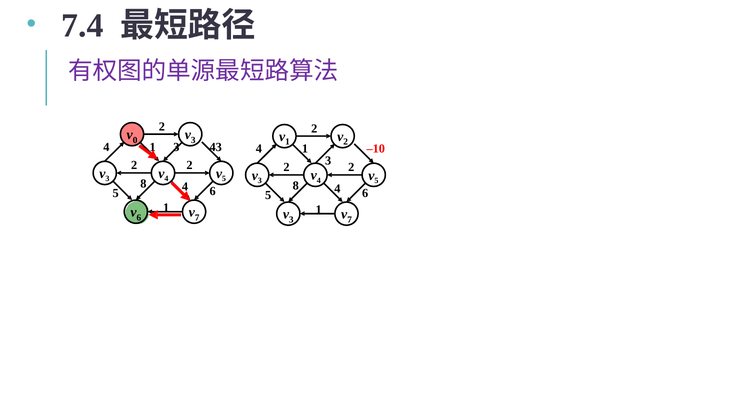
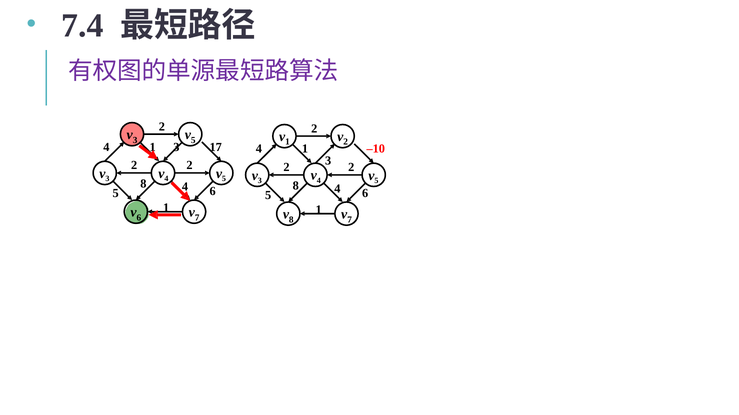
0 at (135, 140): 0 -> 3
3 at (193, 140): 3 -> 5
43: 43 -> 17
3 at (291, 220): 3 -> 8
